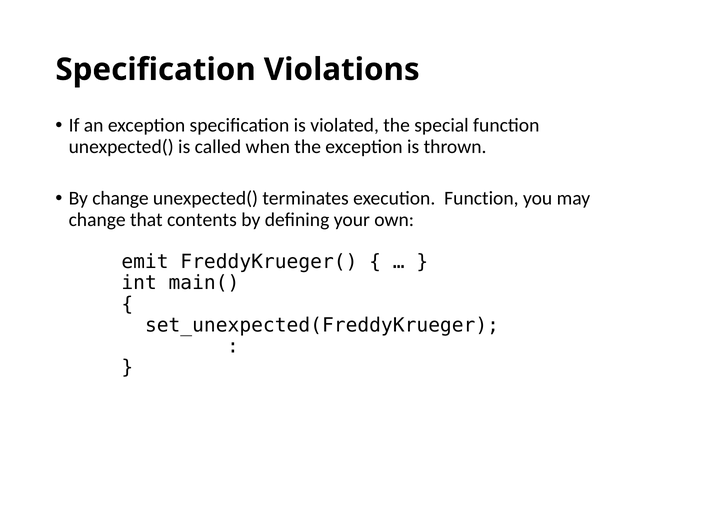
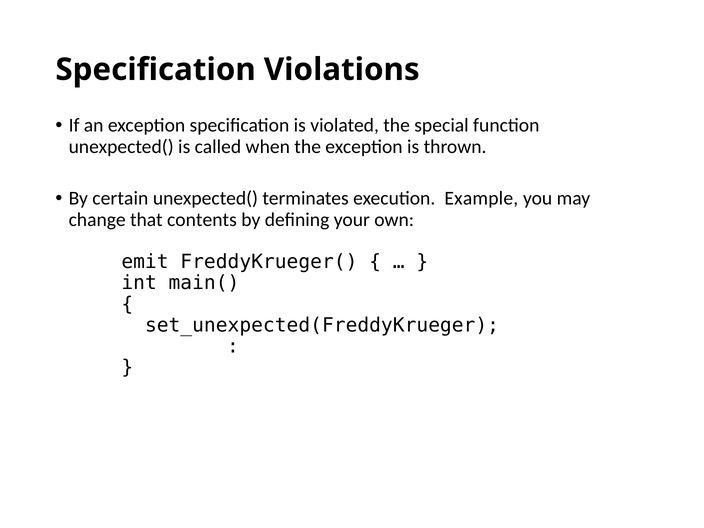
By change: change -> certain
execution Function: Function -> Example
